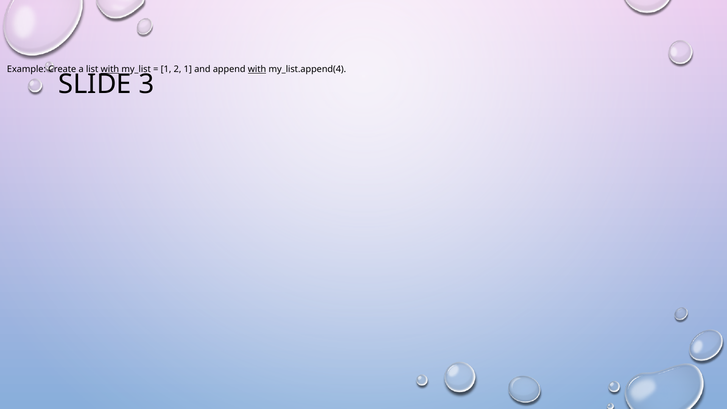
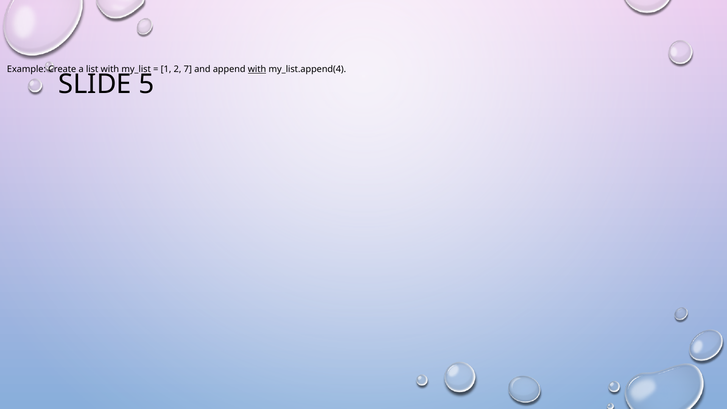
with at (110, 69) underline: present -> none
2 1: 1 -> 7
3: 3 -> 5
